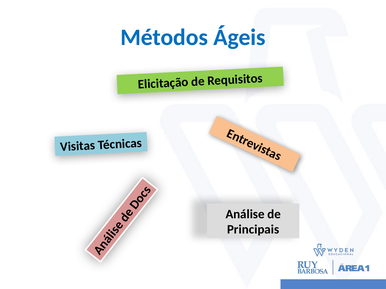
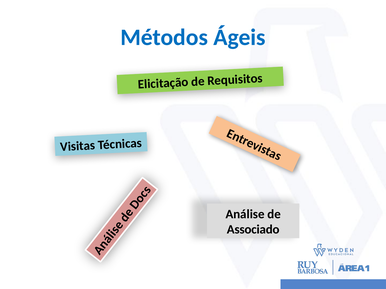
Principais: Principais -> Associado
